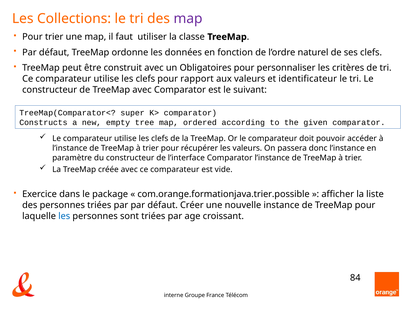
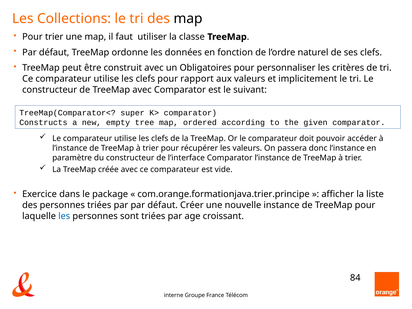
map at (188, 19) colour: purple -> black
identificateur: identificateur -> implicitement
com.orange.formationjava.trier.possible: com.orange.formationjava.trier.possible -> com.orange.formationjava.trier.principe
